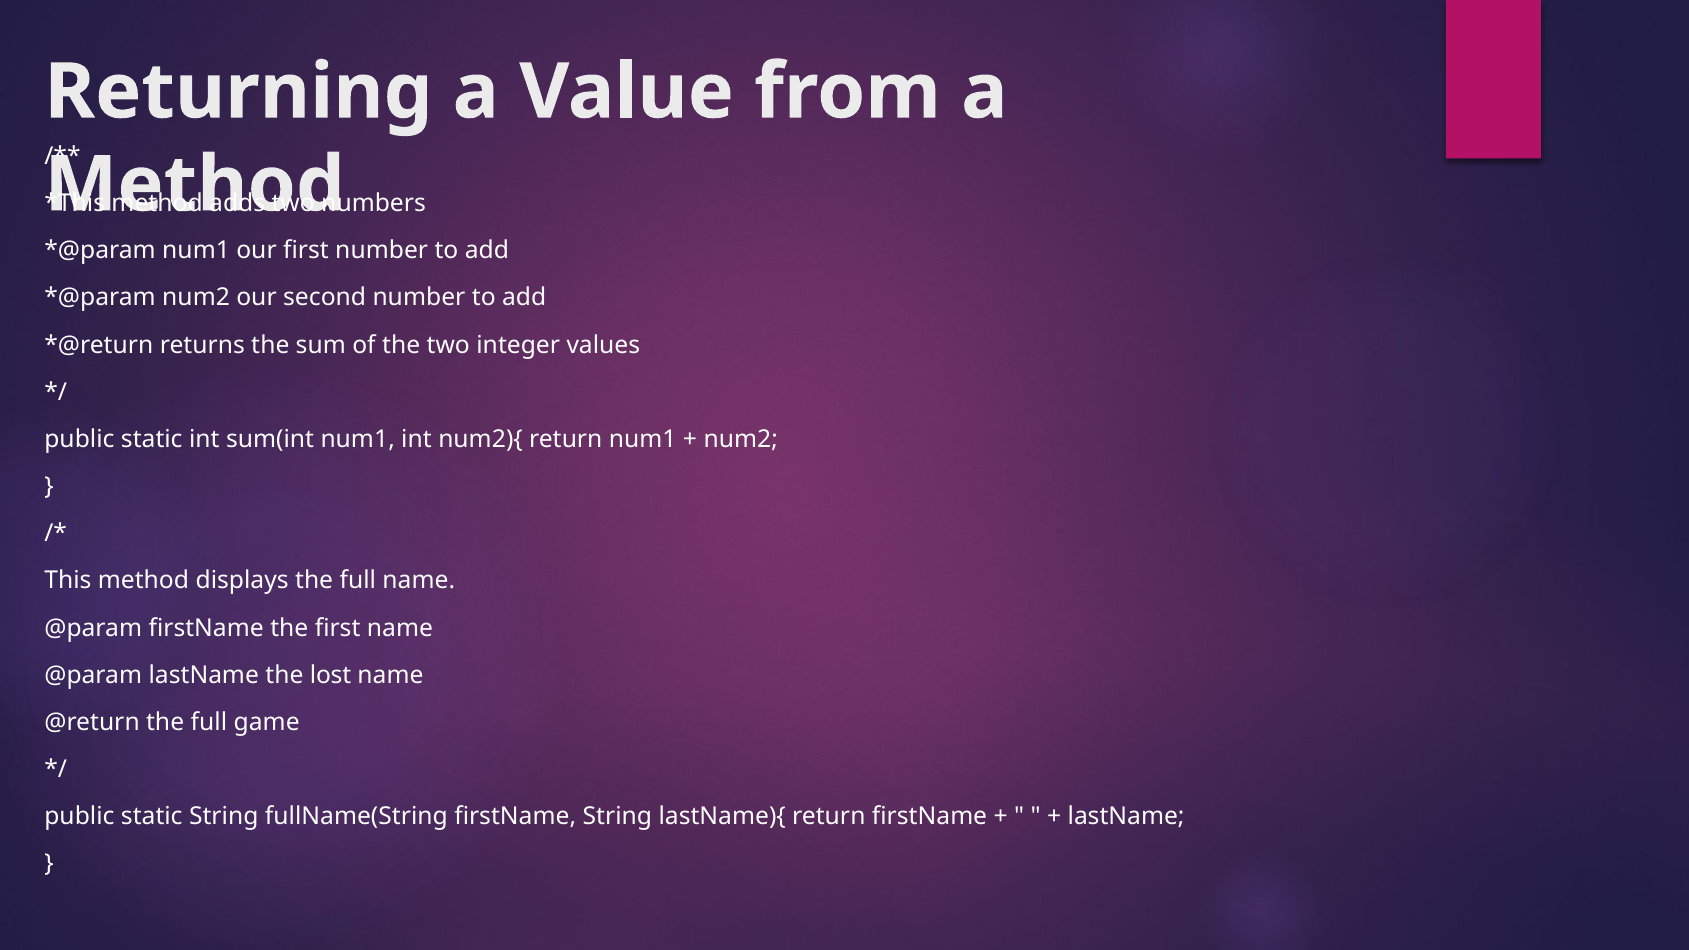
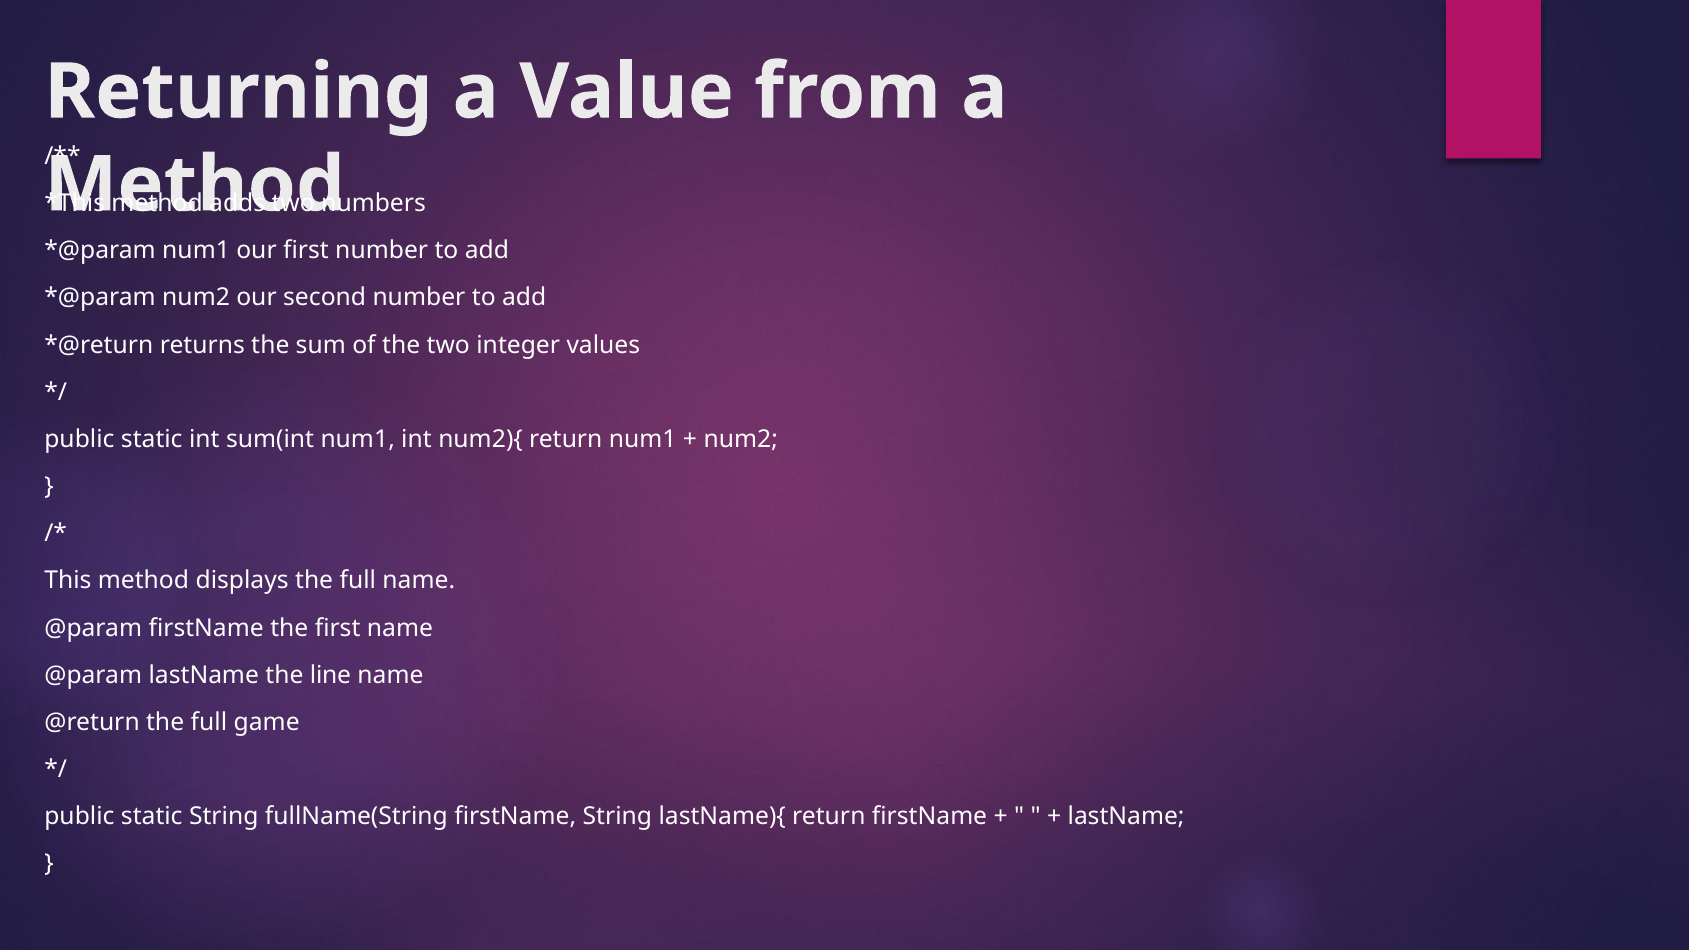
lost: lost -> line
